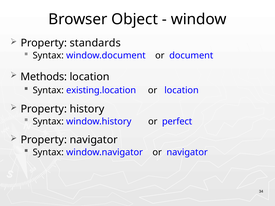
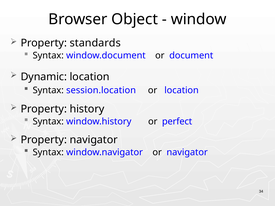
Methods: Methods -> Dynamic
existing.location: existing.location -> session.location
